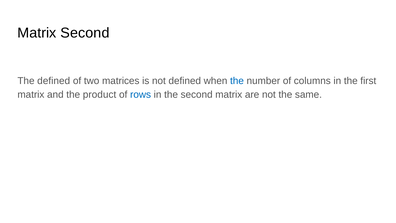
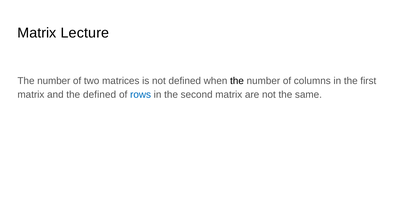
Matrix Second: Second -> Lecture
defined at (54, 81): defined -> number
the at (237, 81) colour: blue -> black
the product: product -> defined
